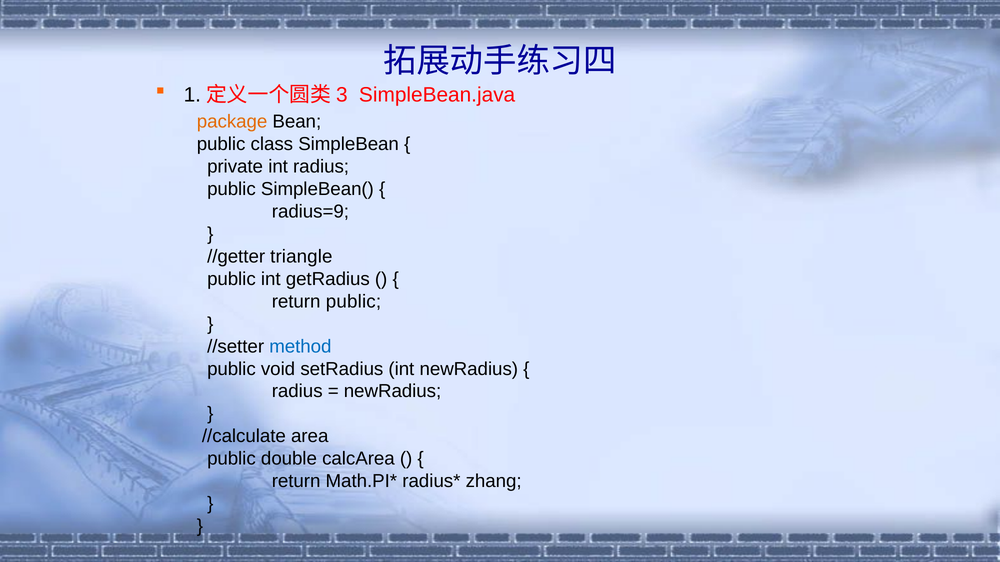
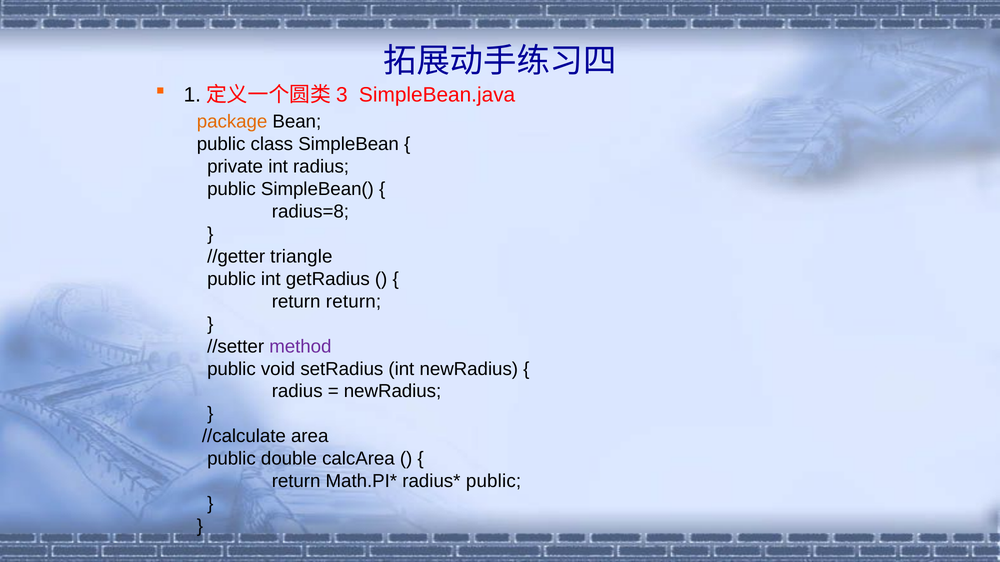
radius=9: radius=9 -> radius=8
return public: public -> return
method colour: blue -> purple
zhang at (494, 482): zhang -> public
